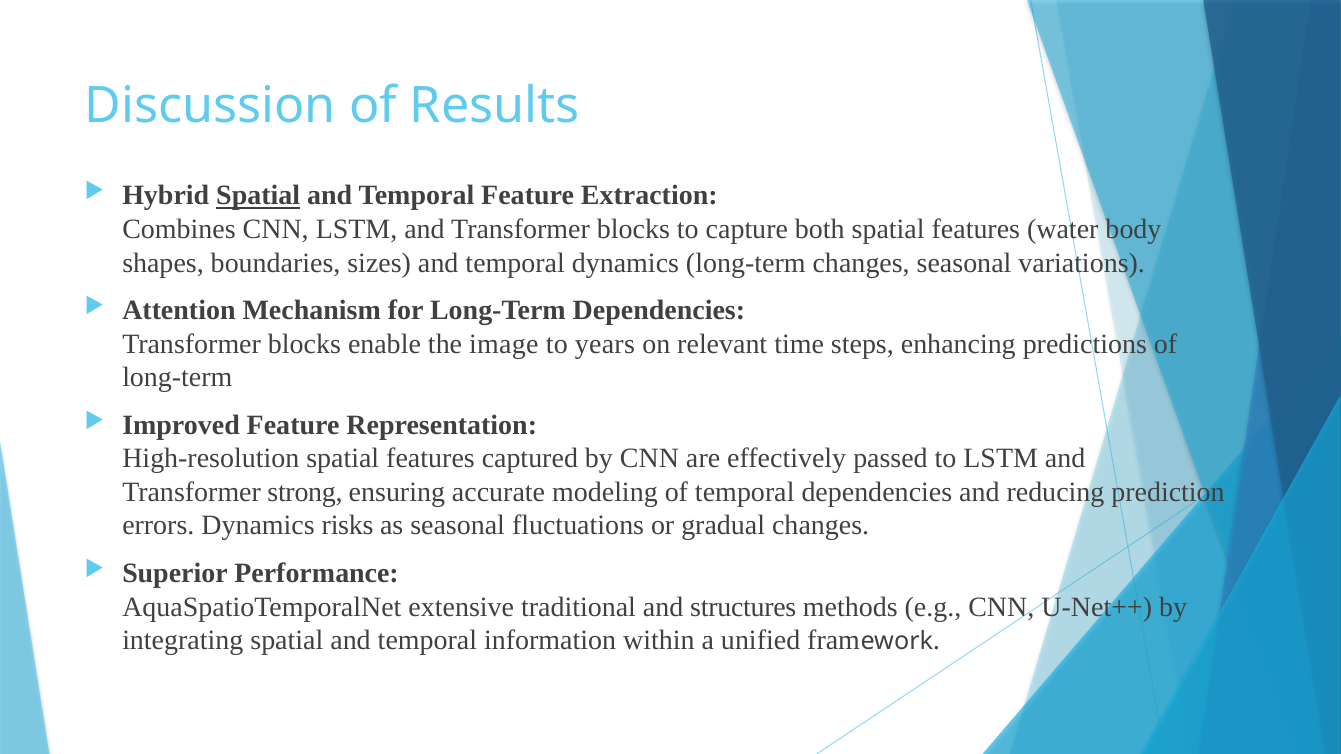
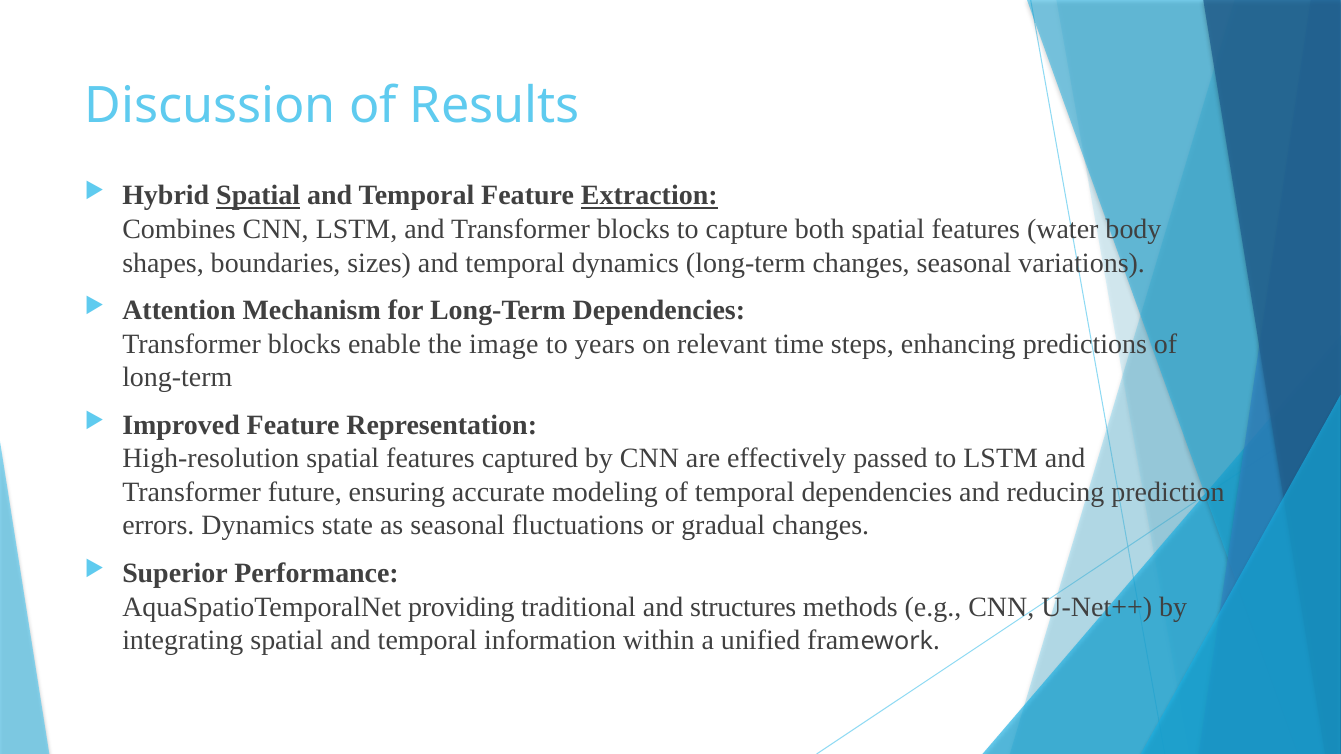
Extraction underline: none -> present
strong: strong -> future
risks: risks -> state
extensive: extensive -> providing
